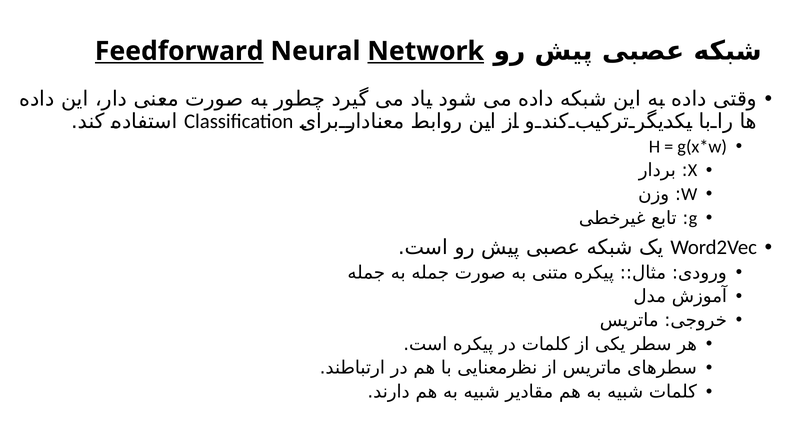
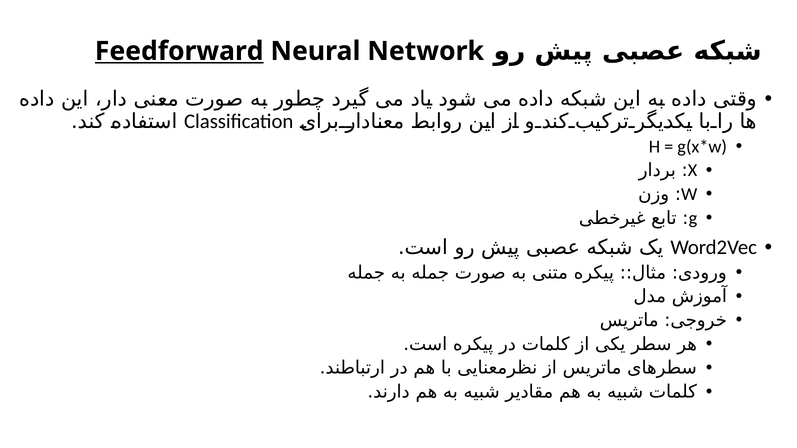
Network underline: present -> none
